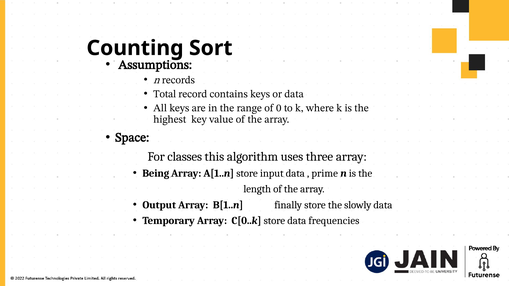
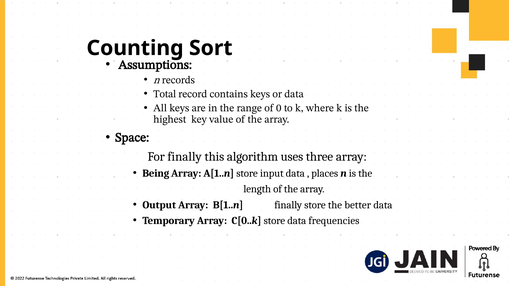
For classes: classes -> finally
prime: prime -> places
slowly: slowly -> better
